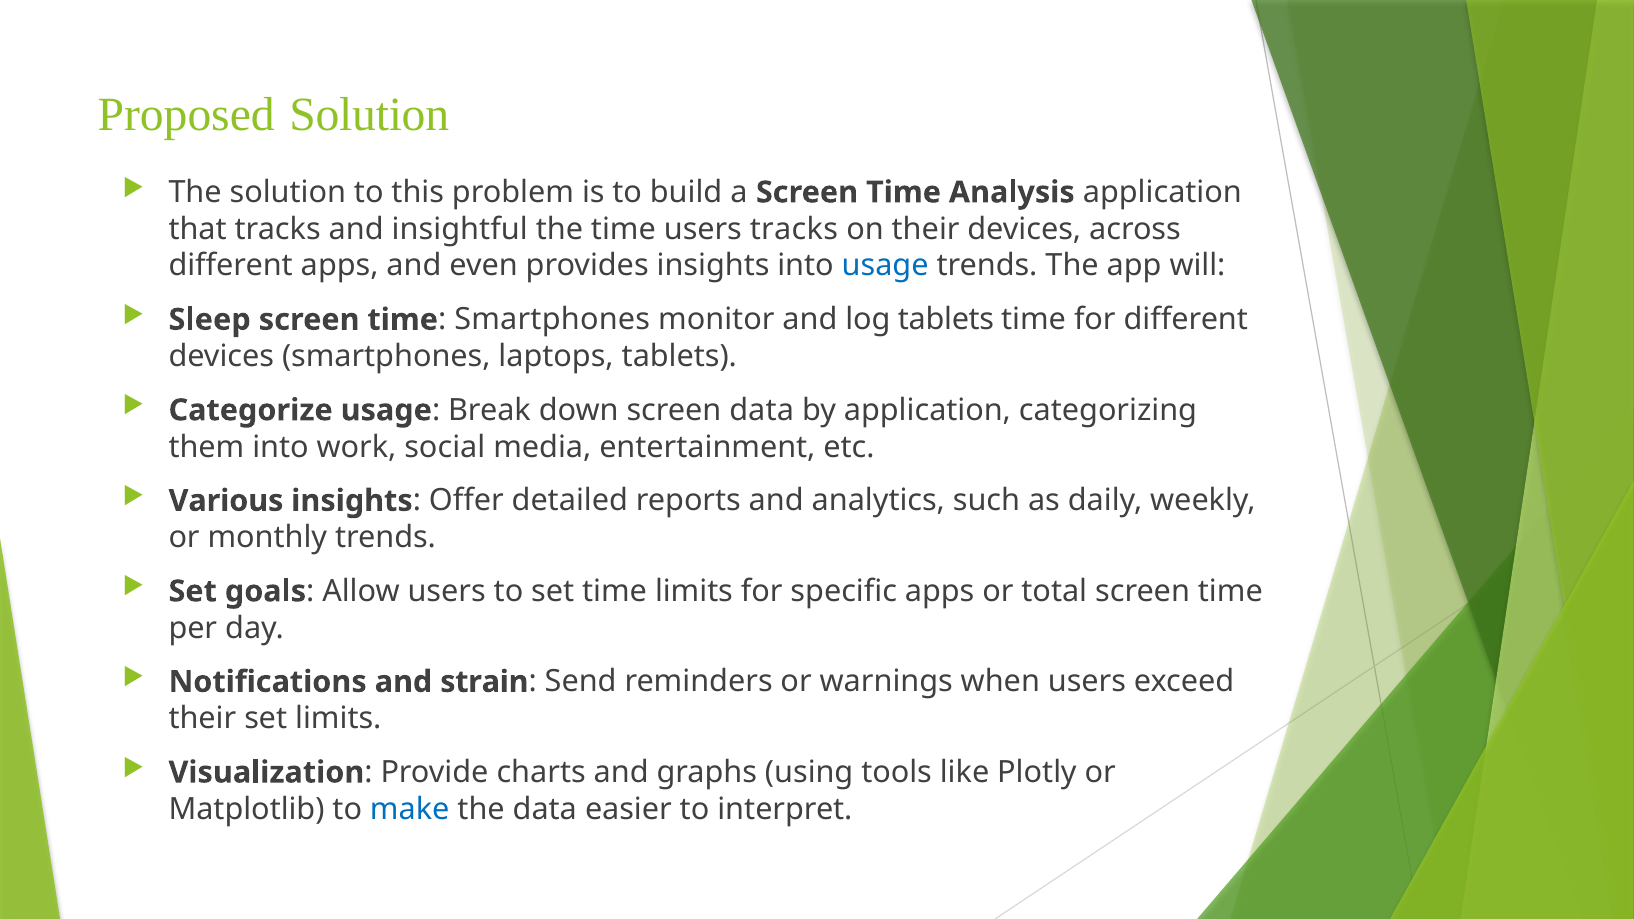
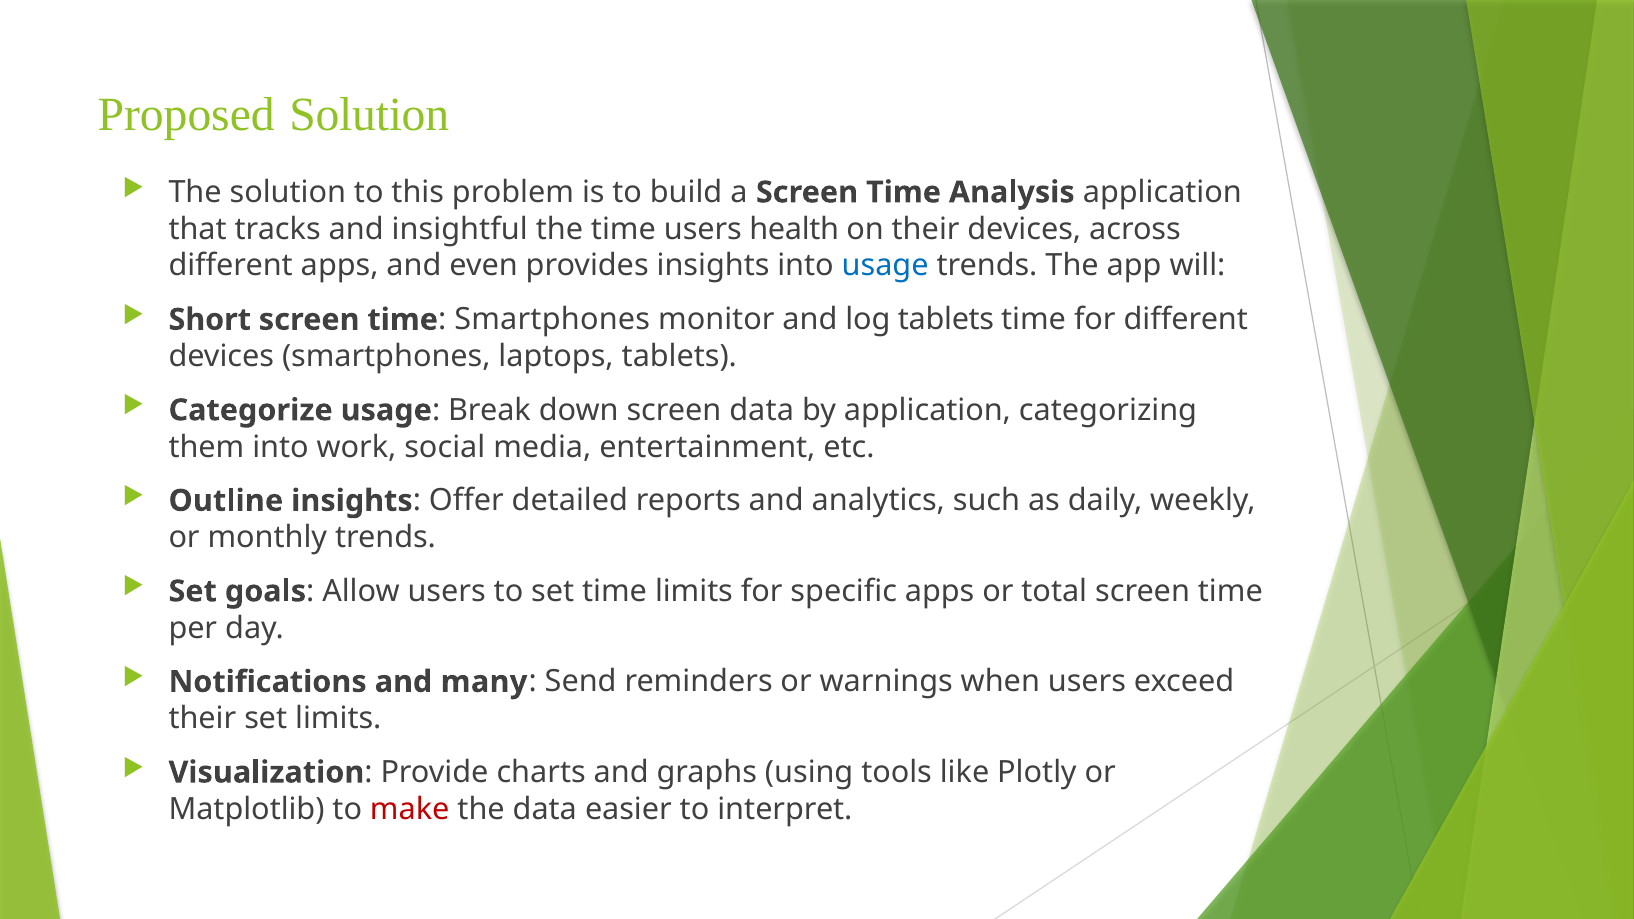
users tracks: tracks -> health
Sleep: Sleep -> Short
Various: Various -> Outline
strain: strain -> many
make colour: blue -> red
